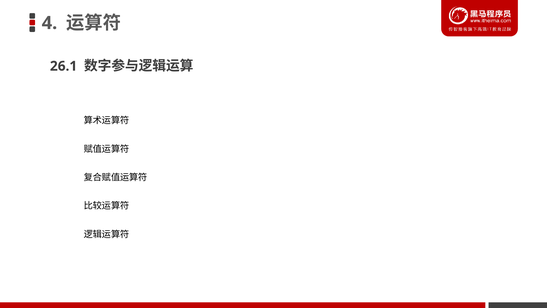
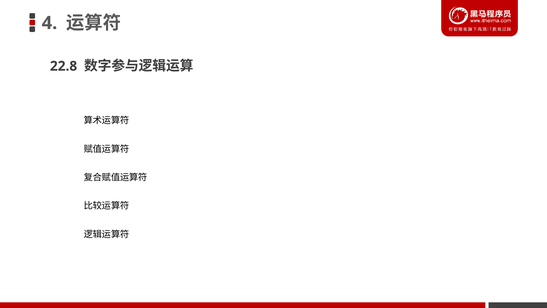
26.1: 26.1 -> 22.8
